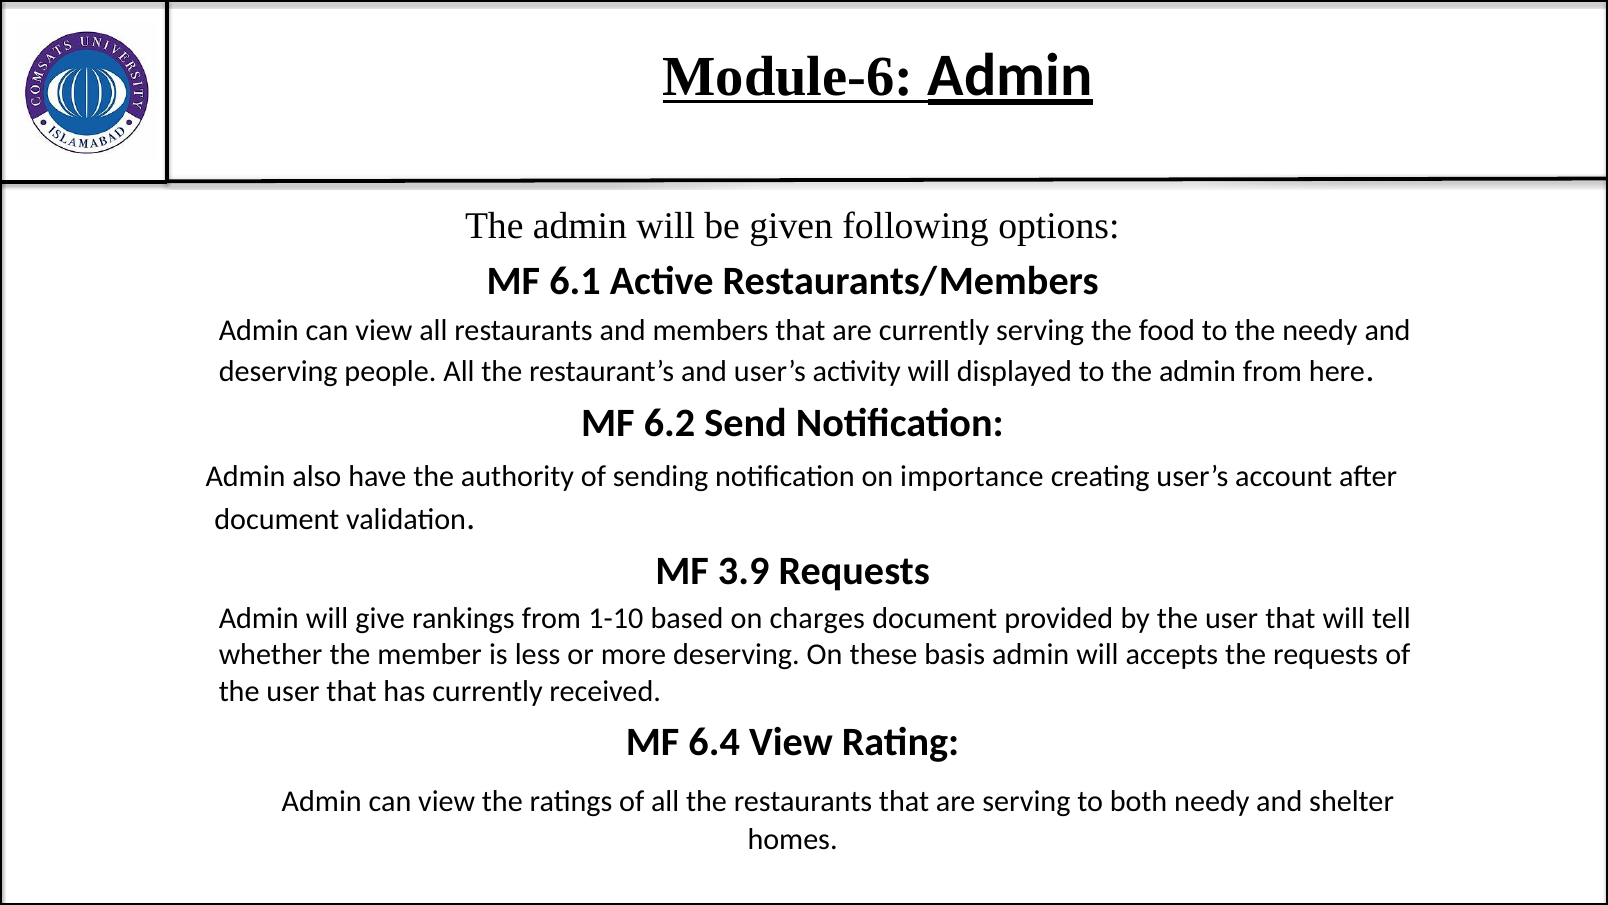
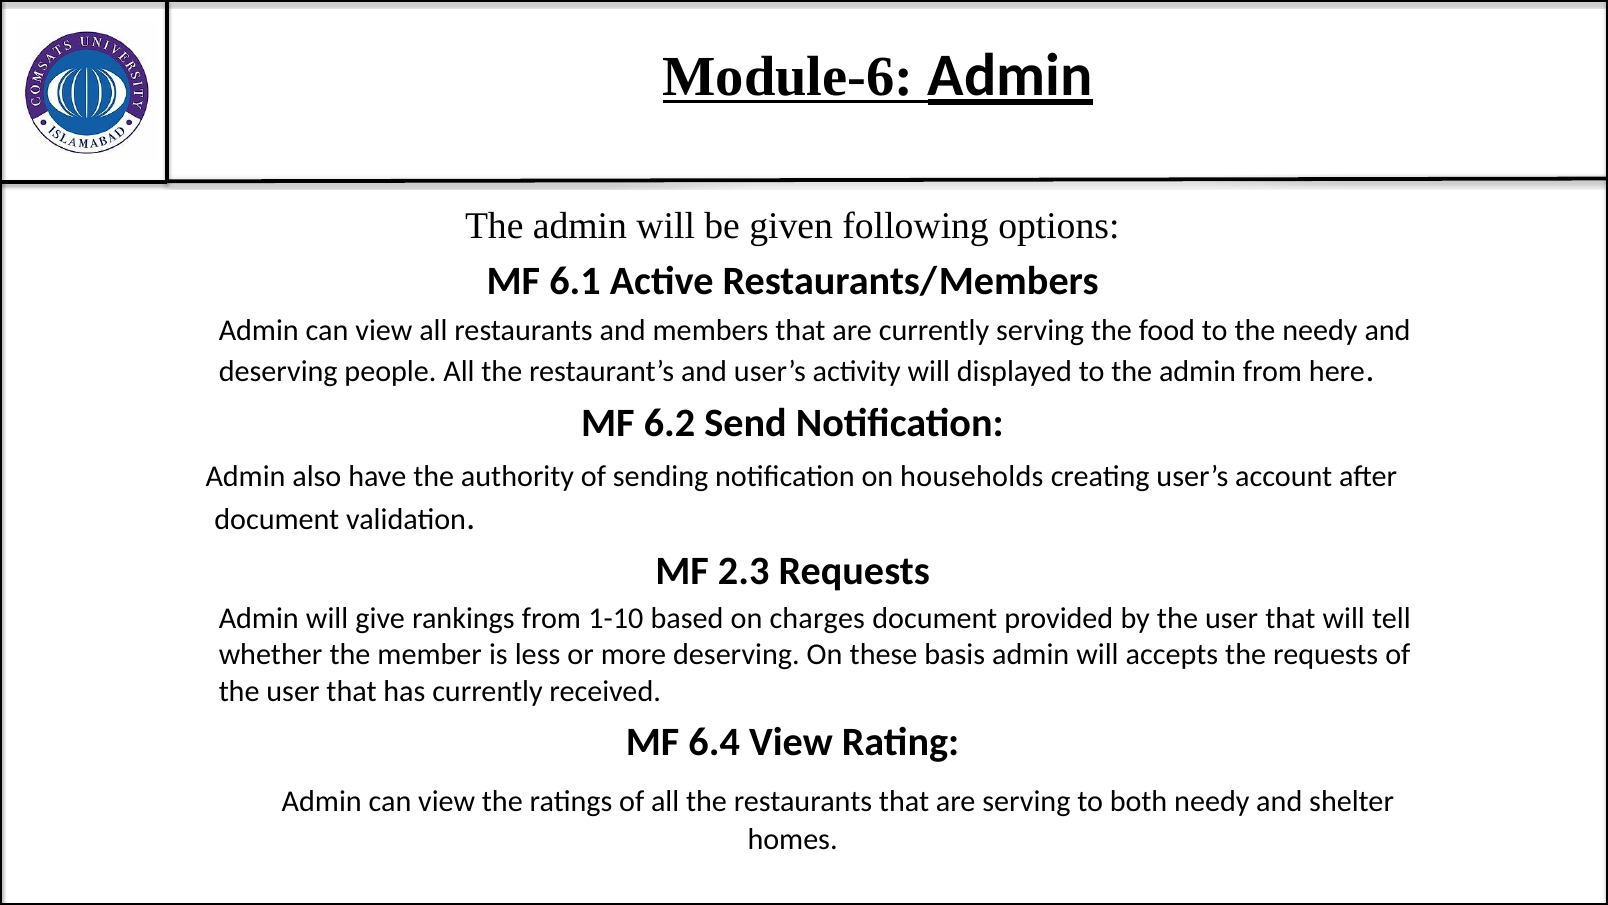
importance: importance -> households
3.9: 3.9 -> 2.3
